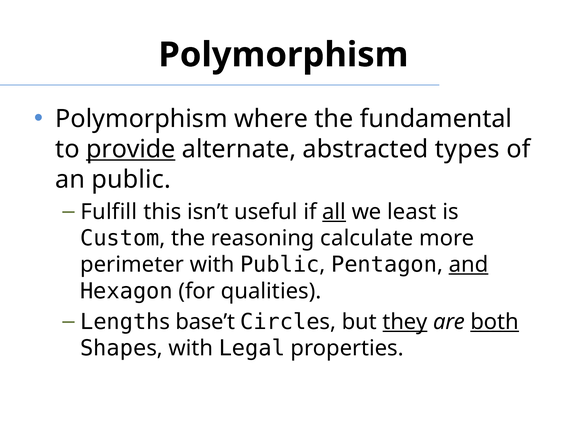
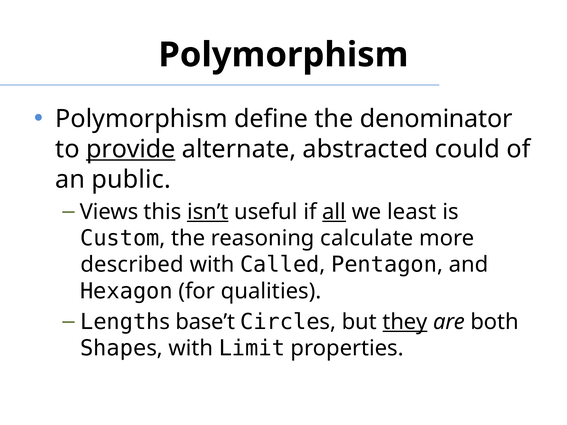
where: where -> define
fundamental: fundamental -> denominator
types: types -> could
Fulfill: Fulfill -> Views
isn’t underline: none -> present
perimeter: perimeter -> described
with Public: Public -> Called
and underline: present -> none
both underline: present -> none
Legal: Legal -> Limit
